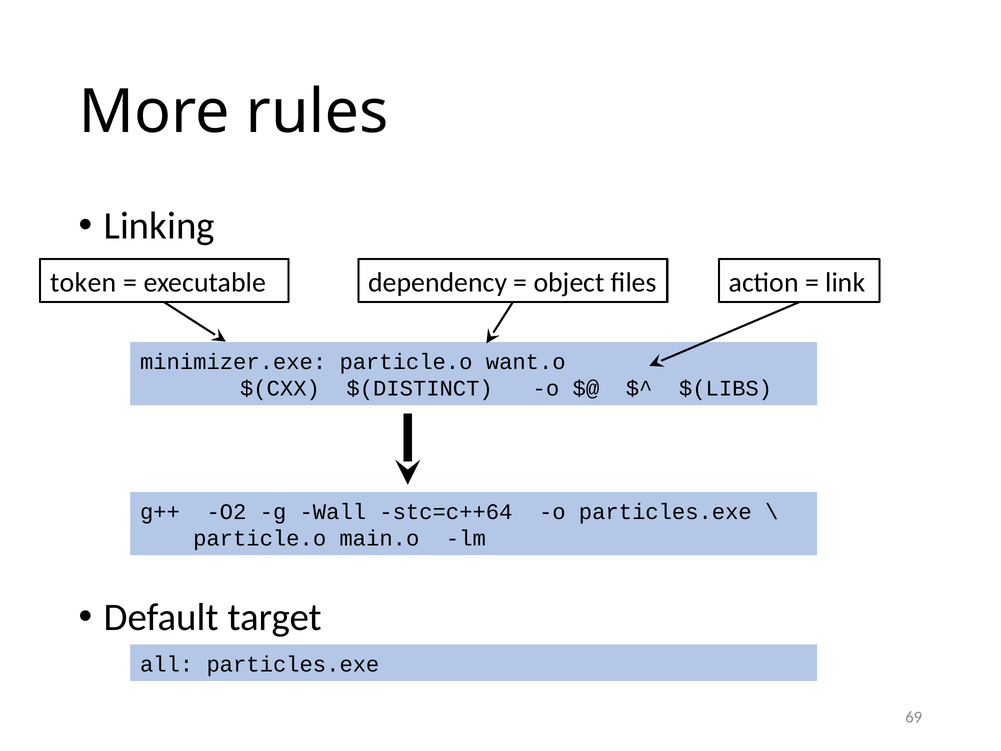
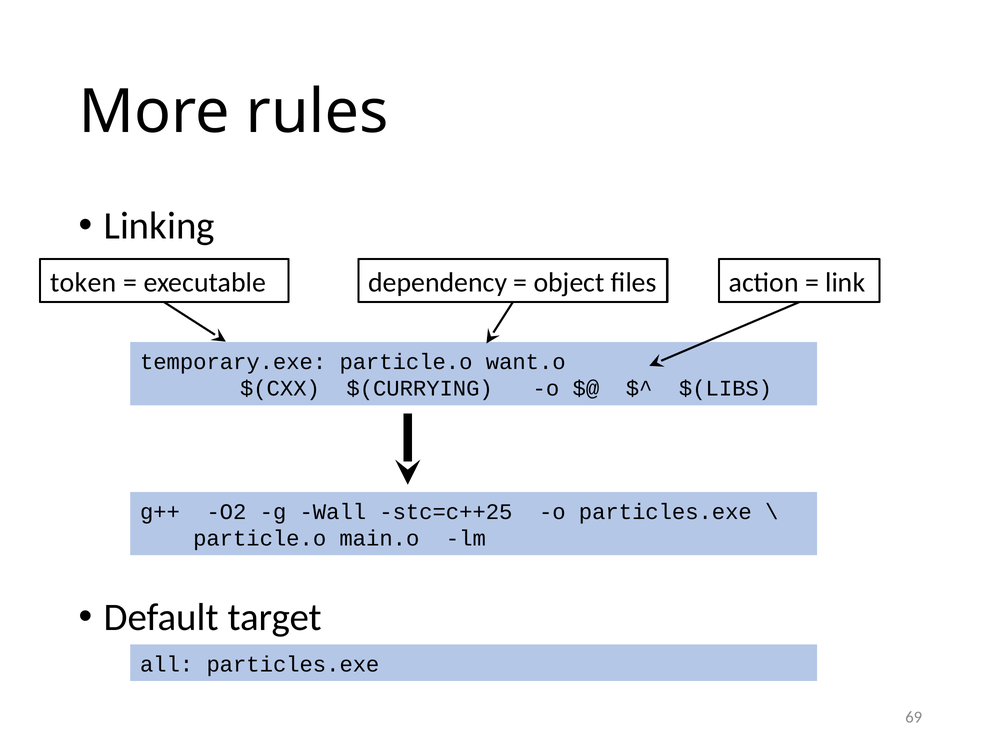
minimizer.exe: minimizer.exe -> temporary.exe
$(DISTINCT: $(DISTINCT -> $(CURRYING
stc=c++64: stc=c++64 -> stc=c++25
